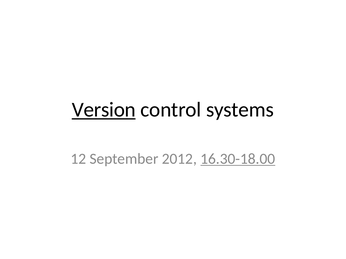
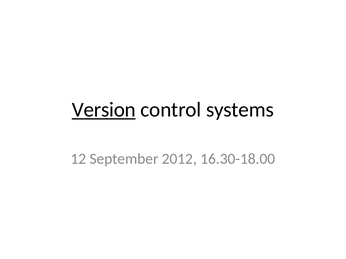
16.30-18.00 underline: present -> none
